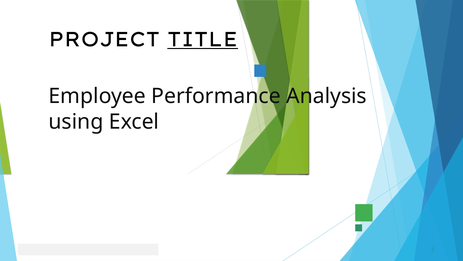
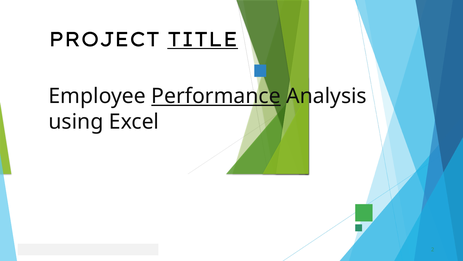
Performance underline: none -> present
